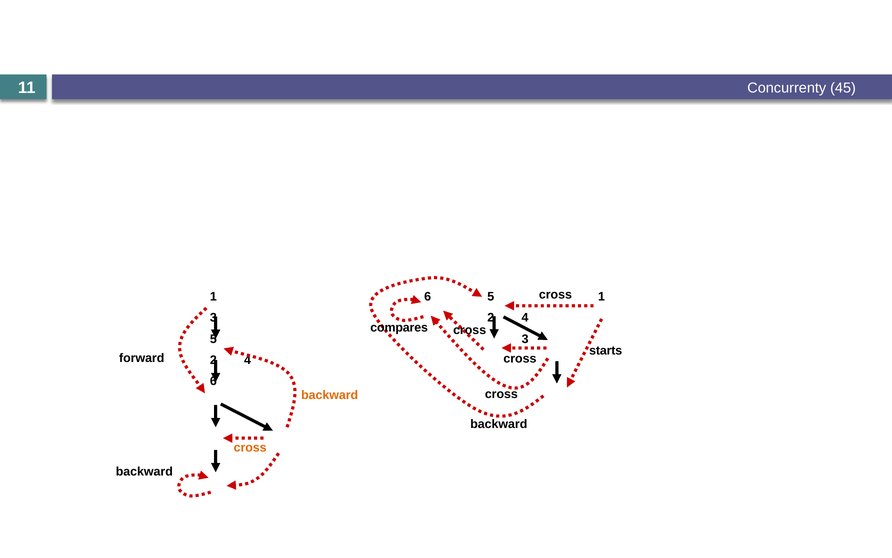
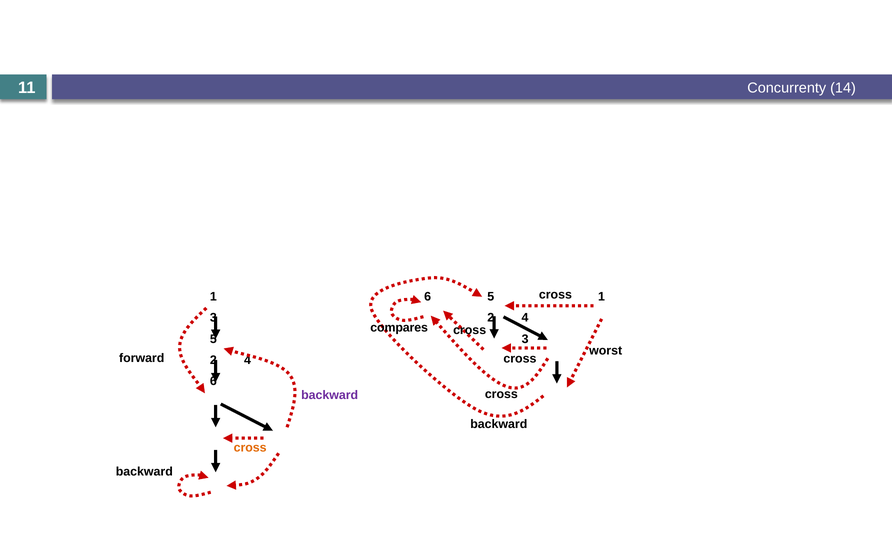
45: 45 -> 14
starts: starts -> worst
backward at (330, 395) colour: orange -> purple
